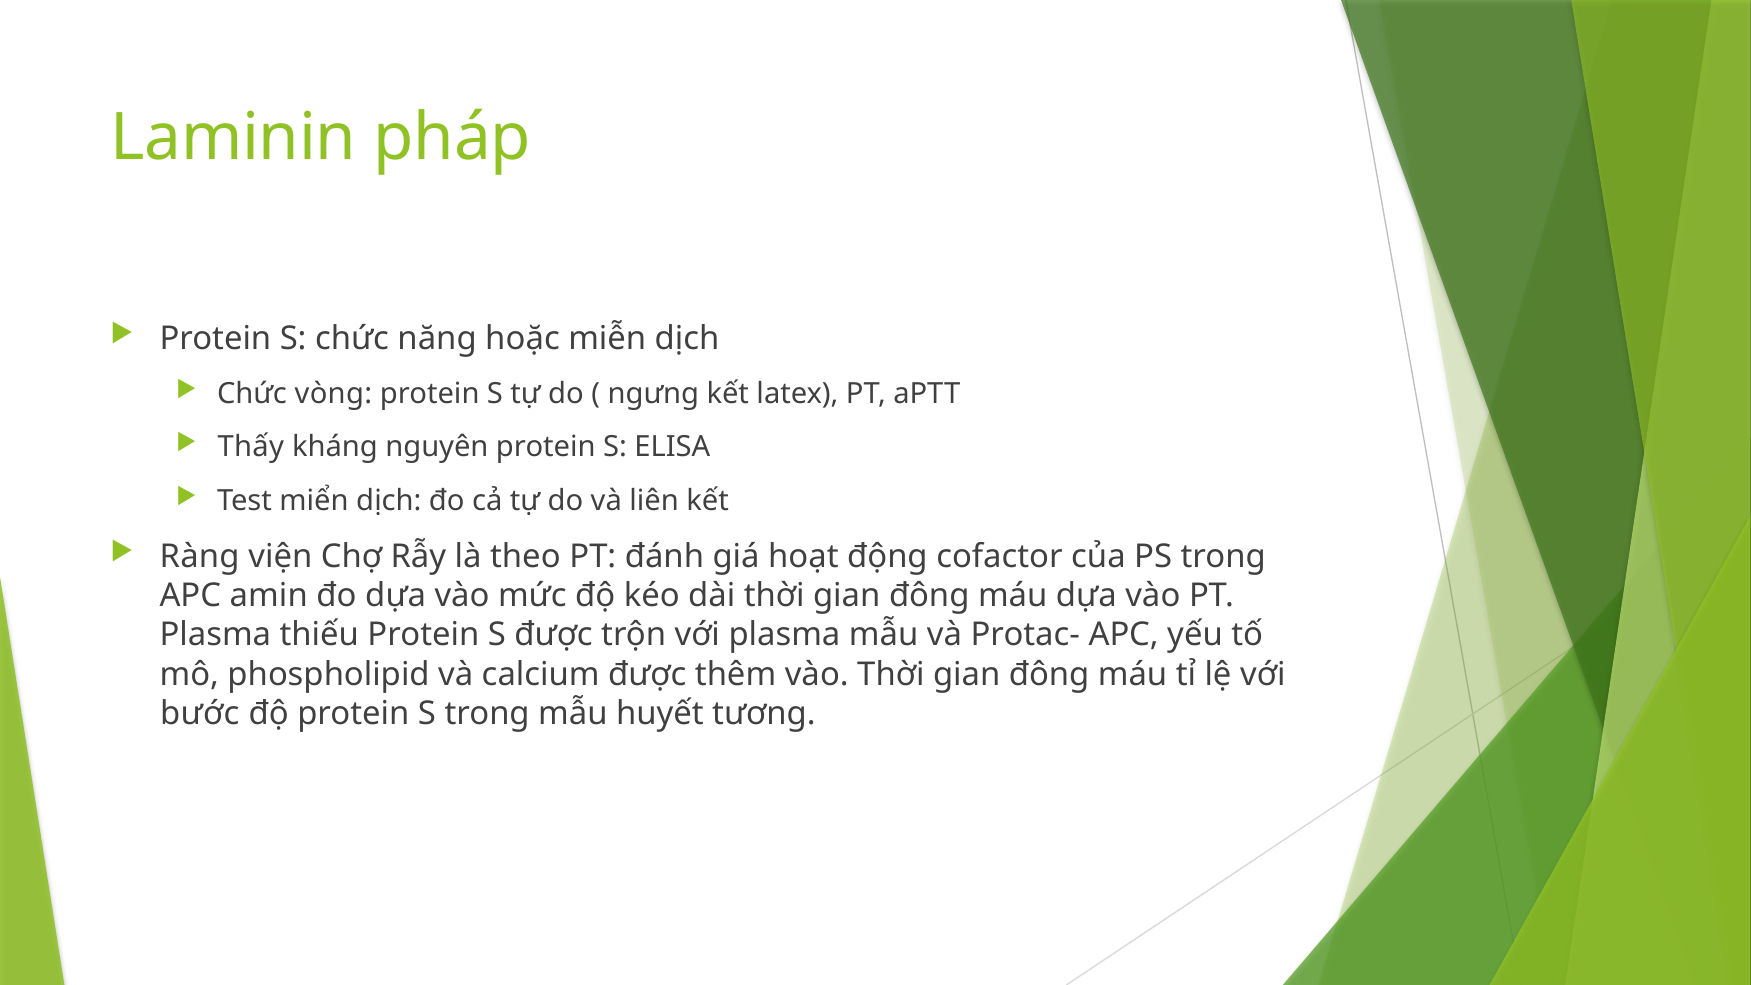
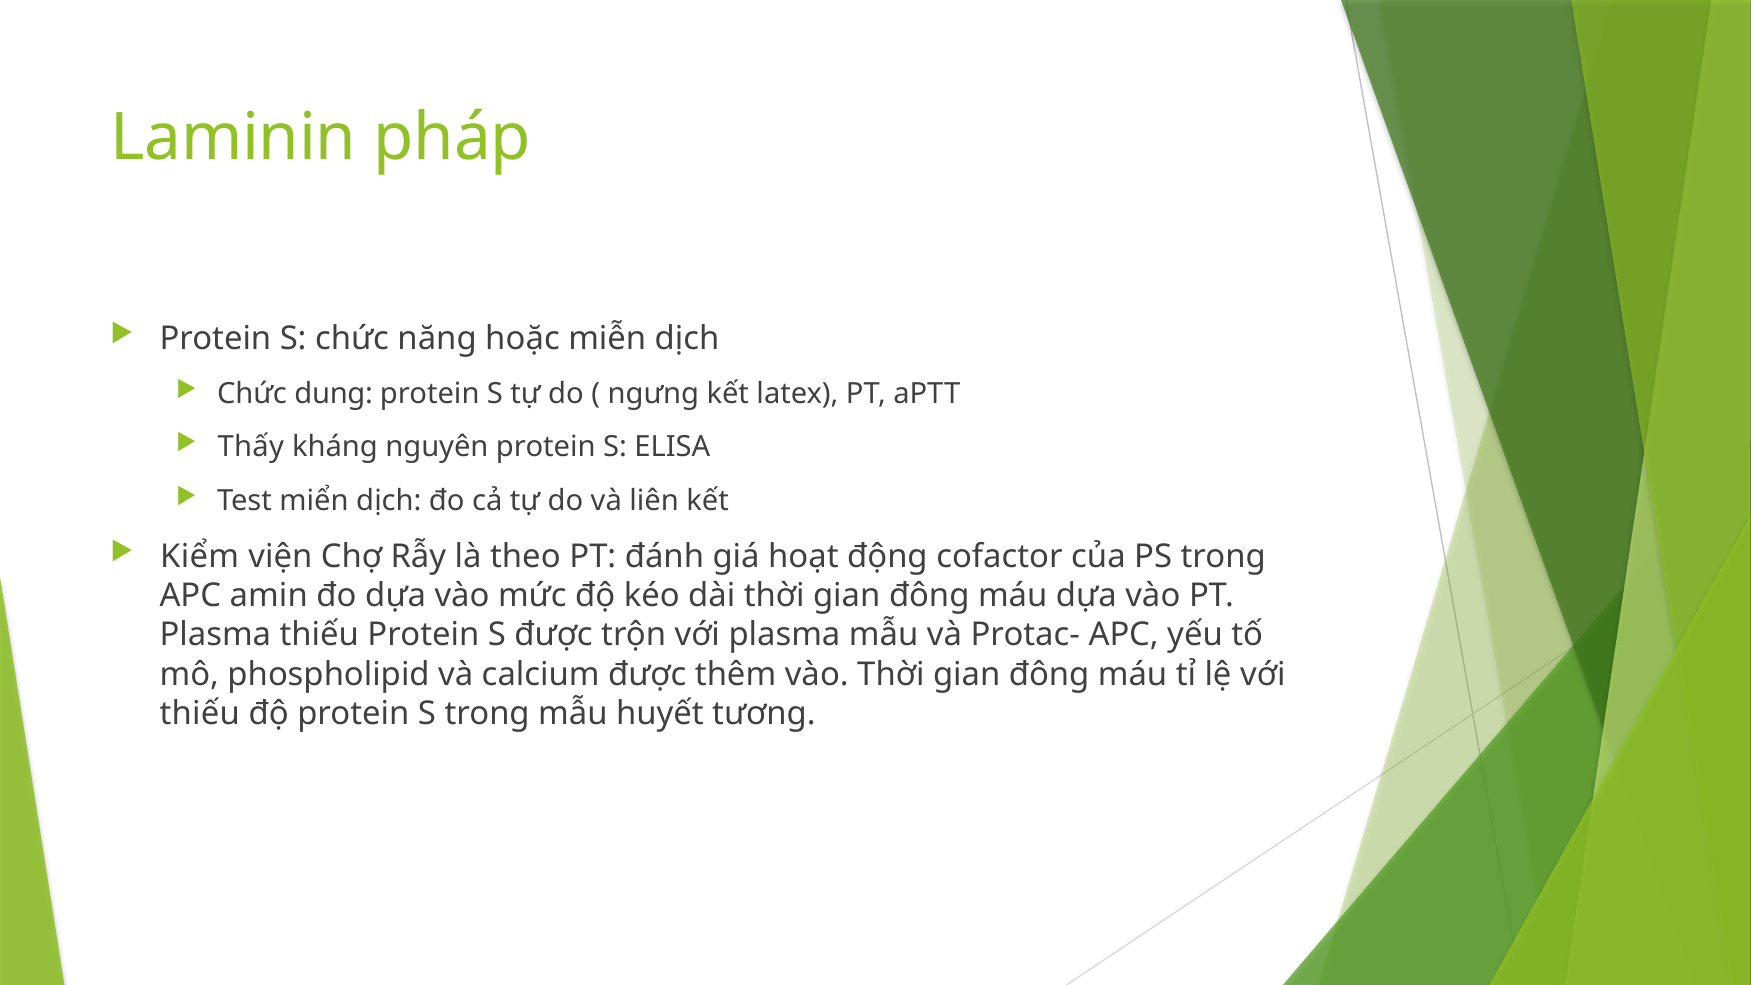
vòng: vòng -> dung
Ràng: Ràng -> Kiểm
bước at (200, 714): bước -> thiếu
